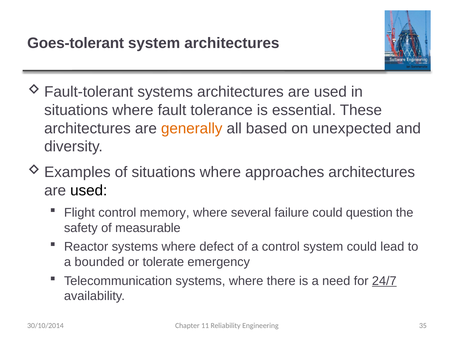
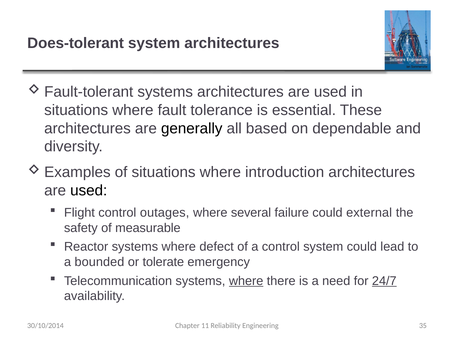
Goes-tolerant: Goes-tolerant -> Does-tolerant
generally colour: orange -> black
unexpected: unexpected -> dependable
approaches: approaches -> introduction
memory: memory -> outages
question: question -> external
where at (246, 280) underline: none -> present
